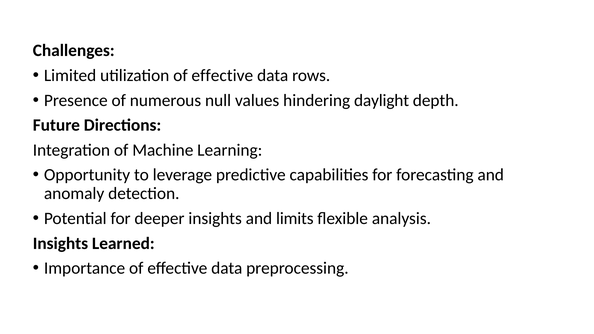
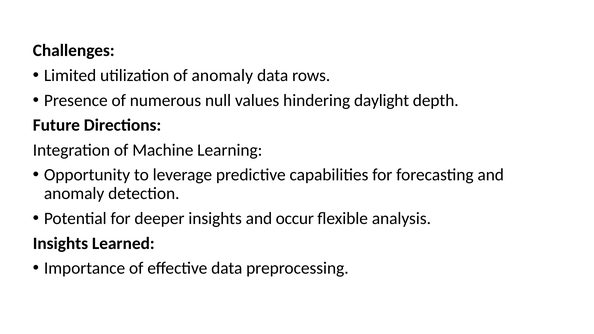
utilization of effective: effective -> anomaly
limits: limits -> occur
